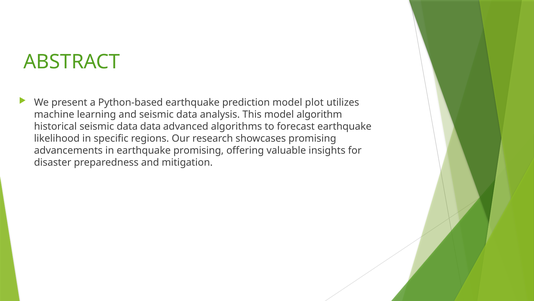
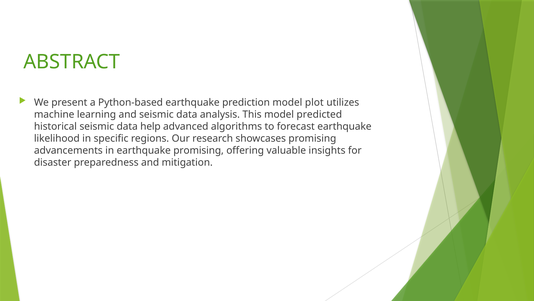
algorithm: algorithm -> predicted
data data: data -> help
